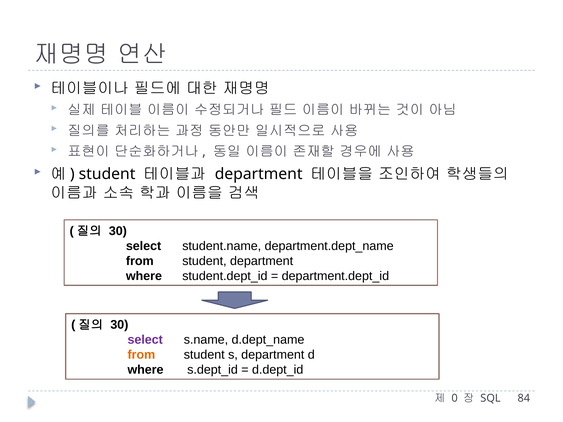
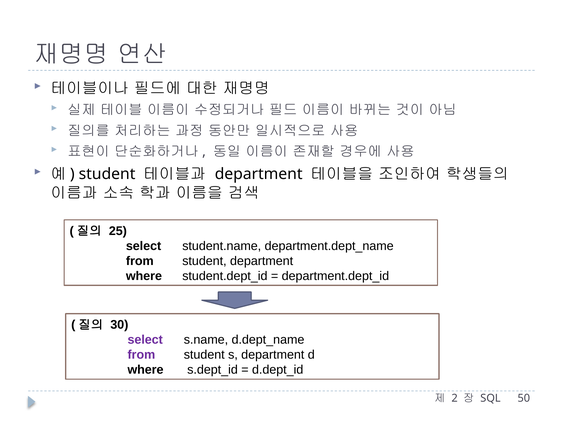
30 at (118, 231): 30 -> 25
from at (141, 355) colour: orange -> purple
0: 0 -> 2
84: 84 -> 50
